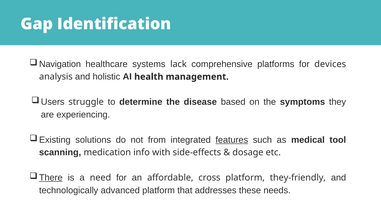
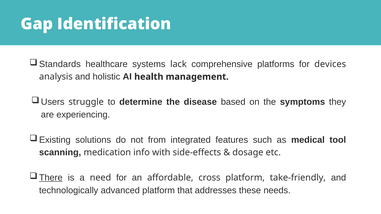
Navigation: Navigation -> Standards
features underline: present -> none
they-friendly: they-friendly -> take-friendly
